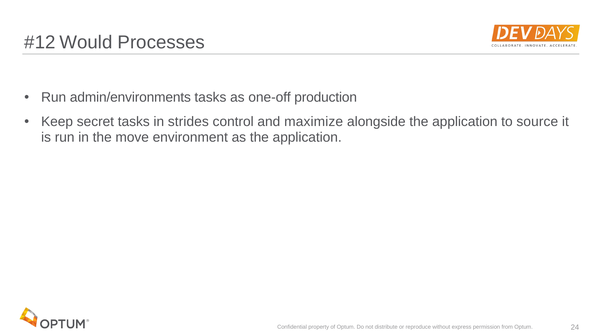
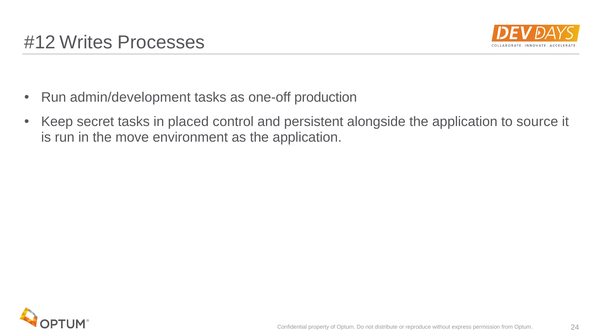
Would: Would -> Writes
admin/environments: admin/environments -> admin/development
strides: strides -> placed
maximize: maximize -> persistent
